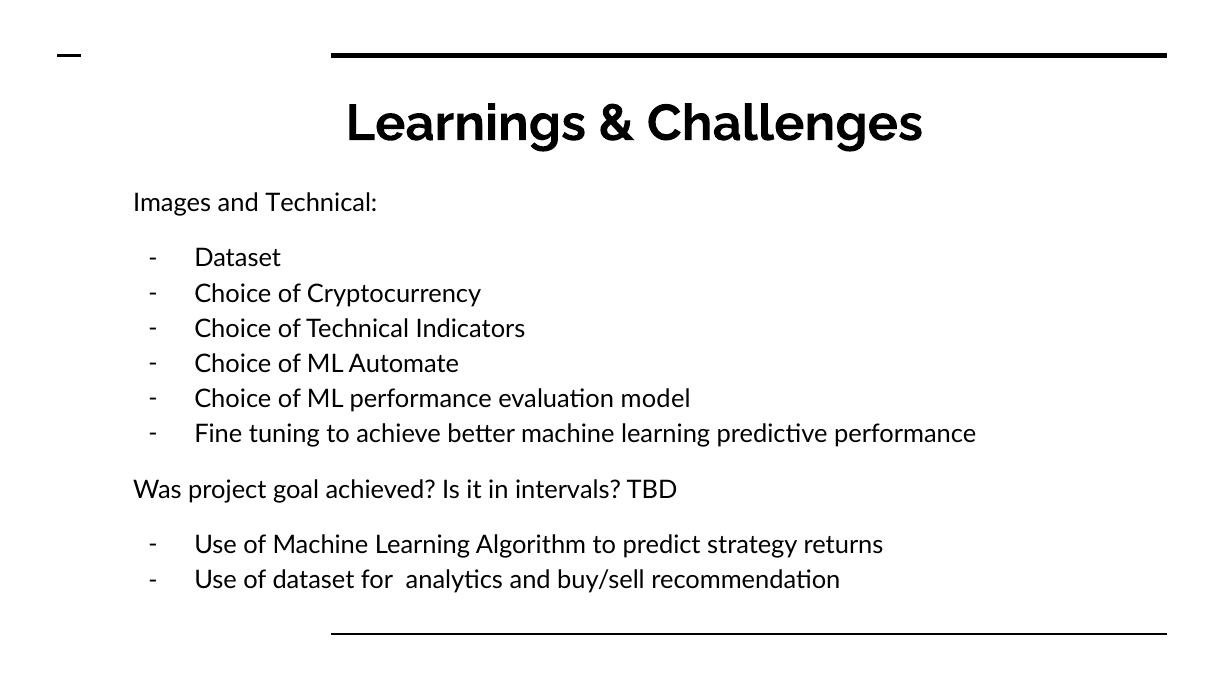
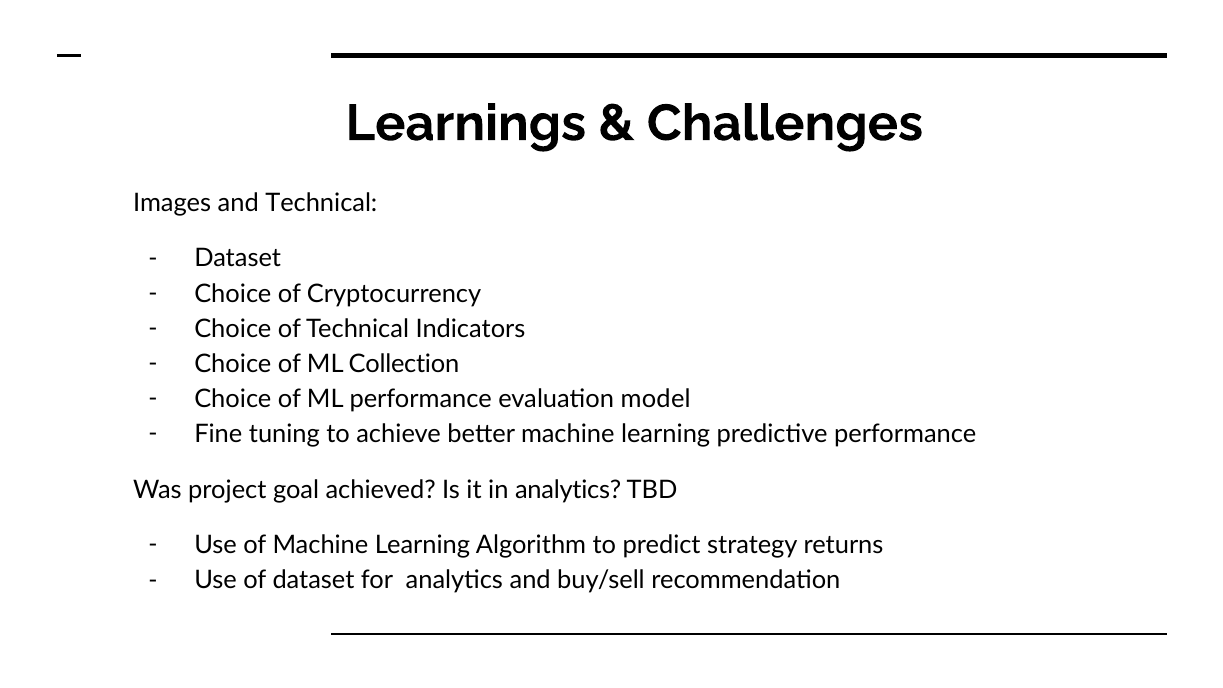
Automate: Automate -> Collection
in intervals: intervals -> analytics
